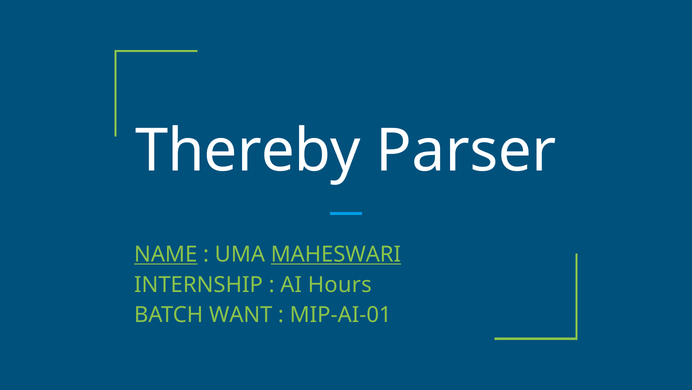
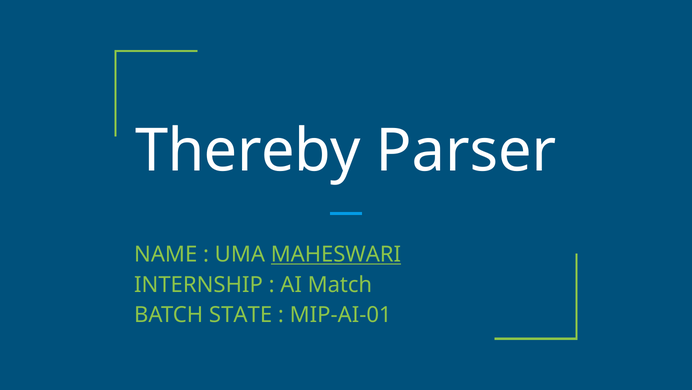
NAME underline: present -> none
Hours: Hours -> Match
WANT: WANT -> STATE
